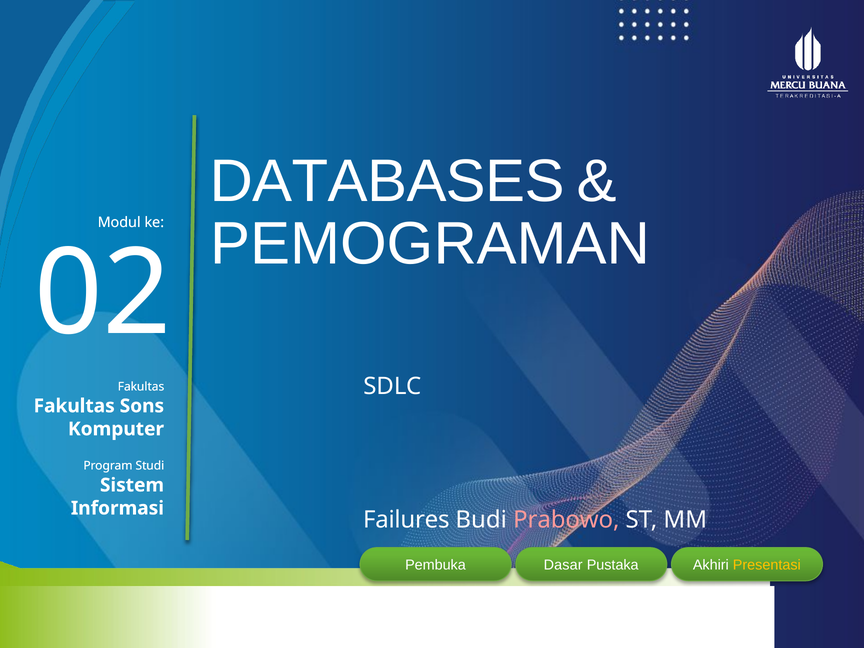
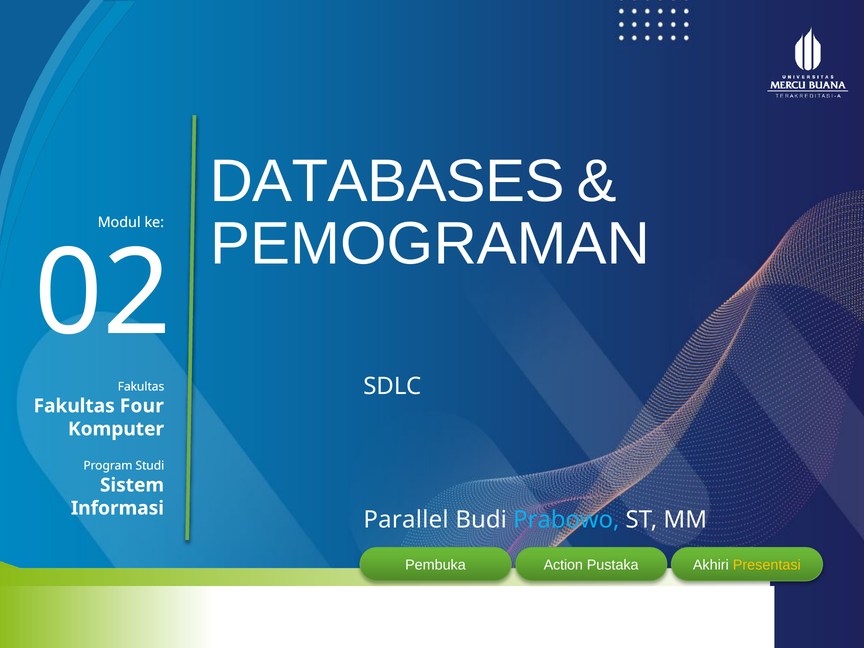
Sons: Sons -> Four
Failures: Failures -> Parallel
Prabowo colour: pink -> light blue
Dasar: Dasar -> Action
